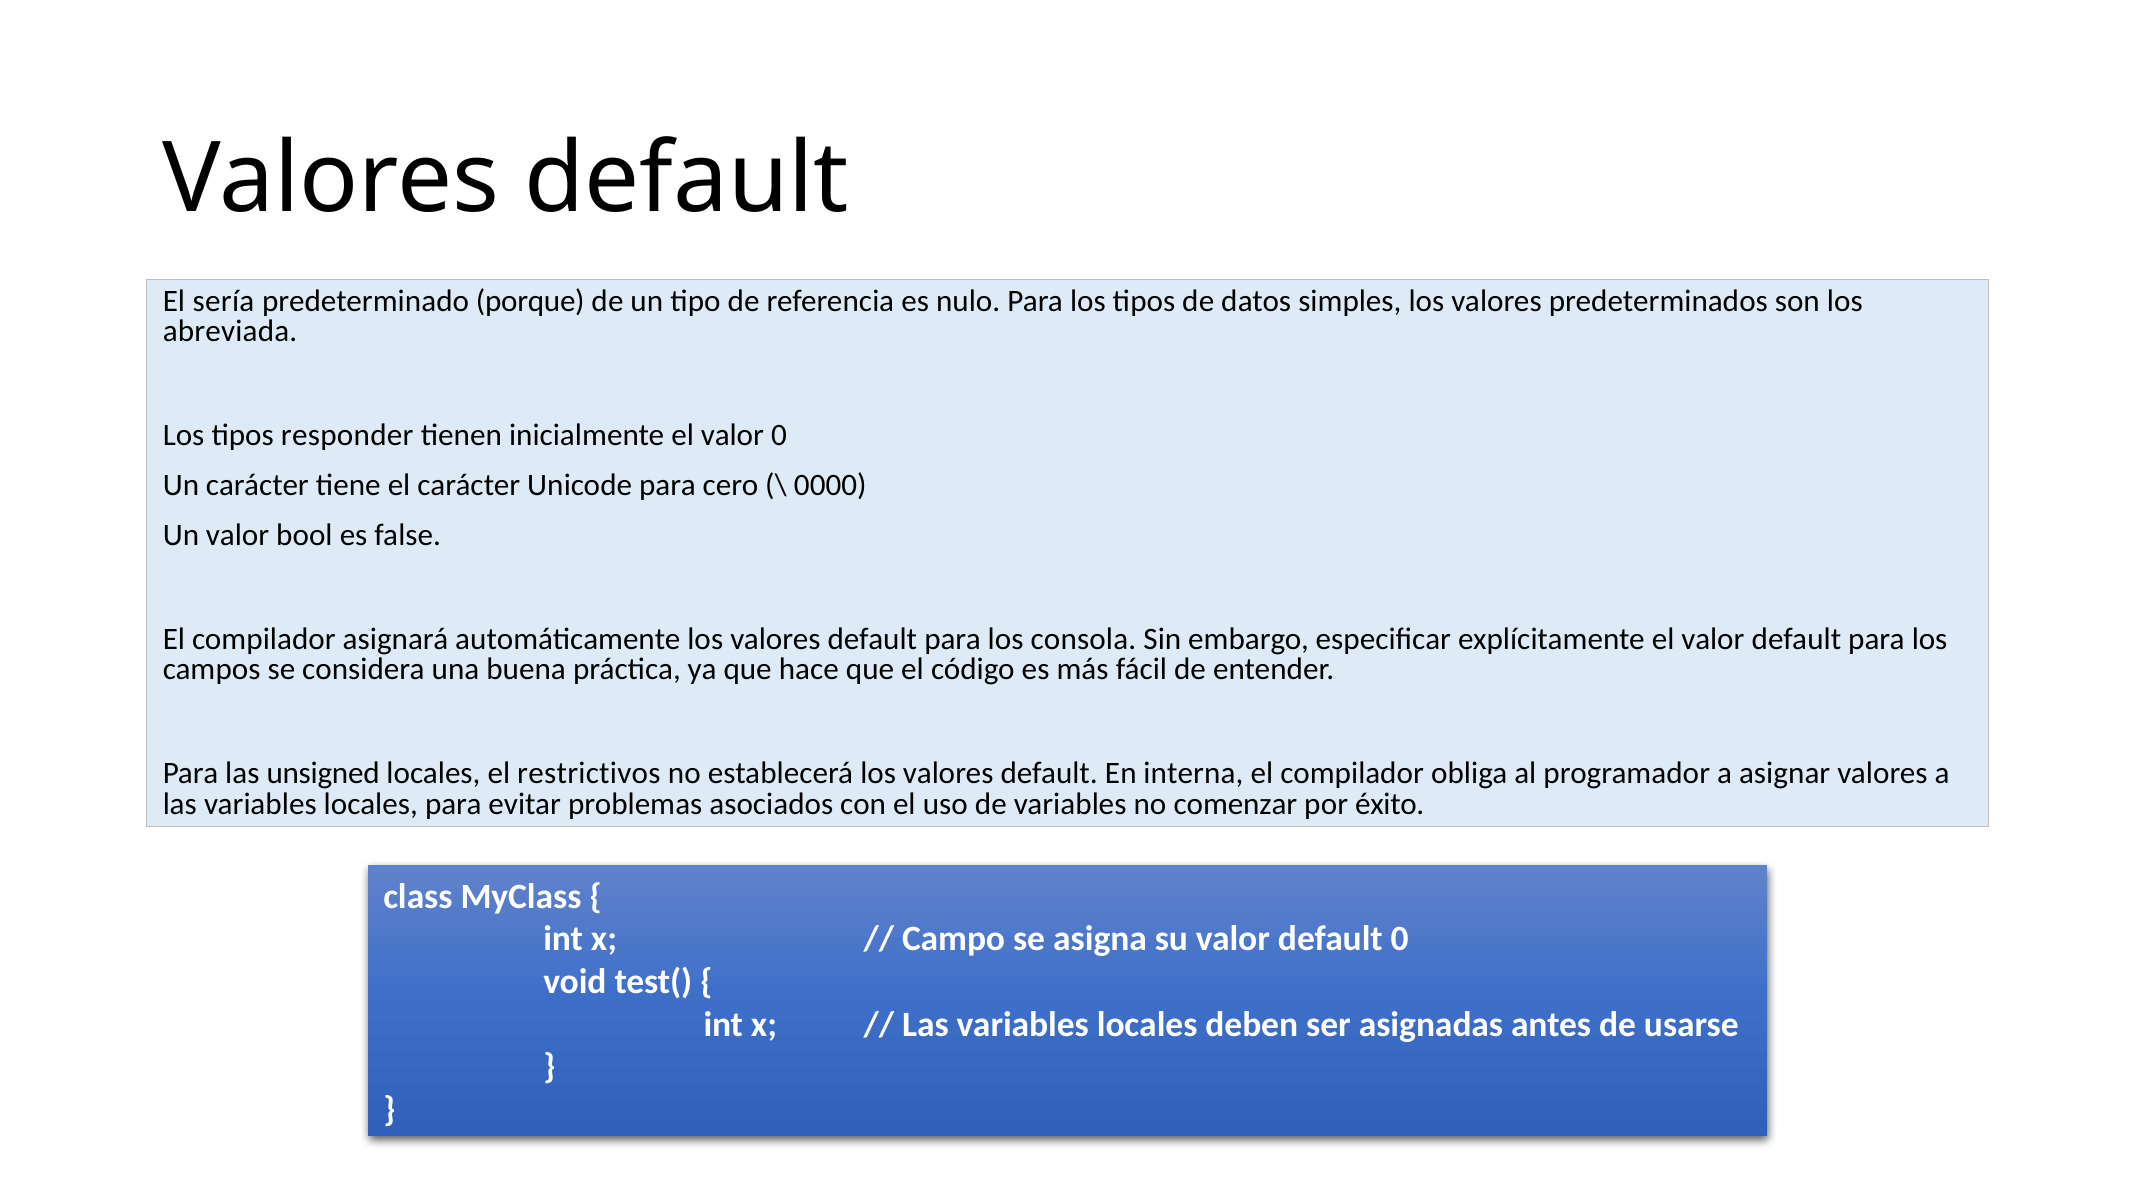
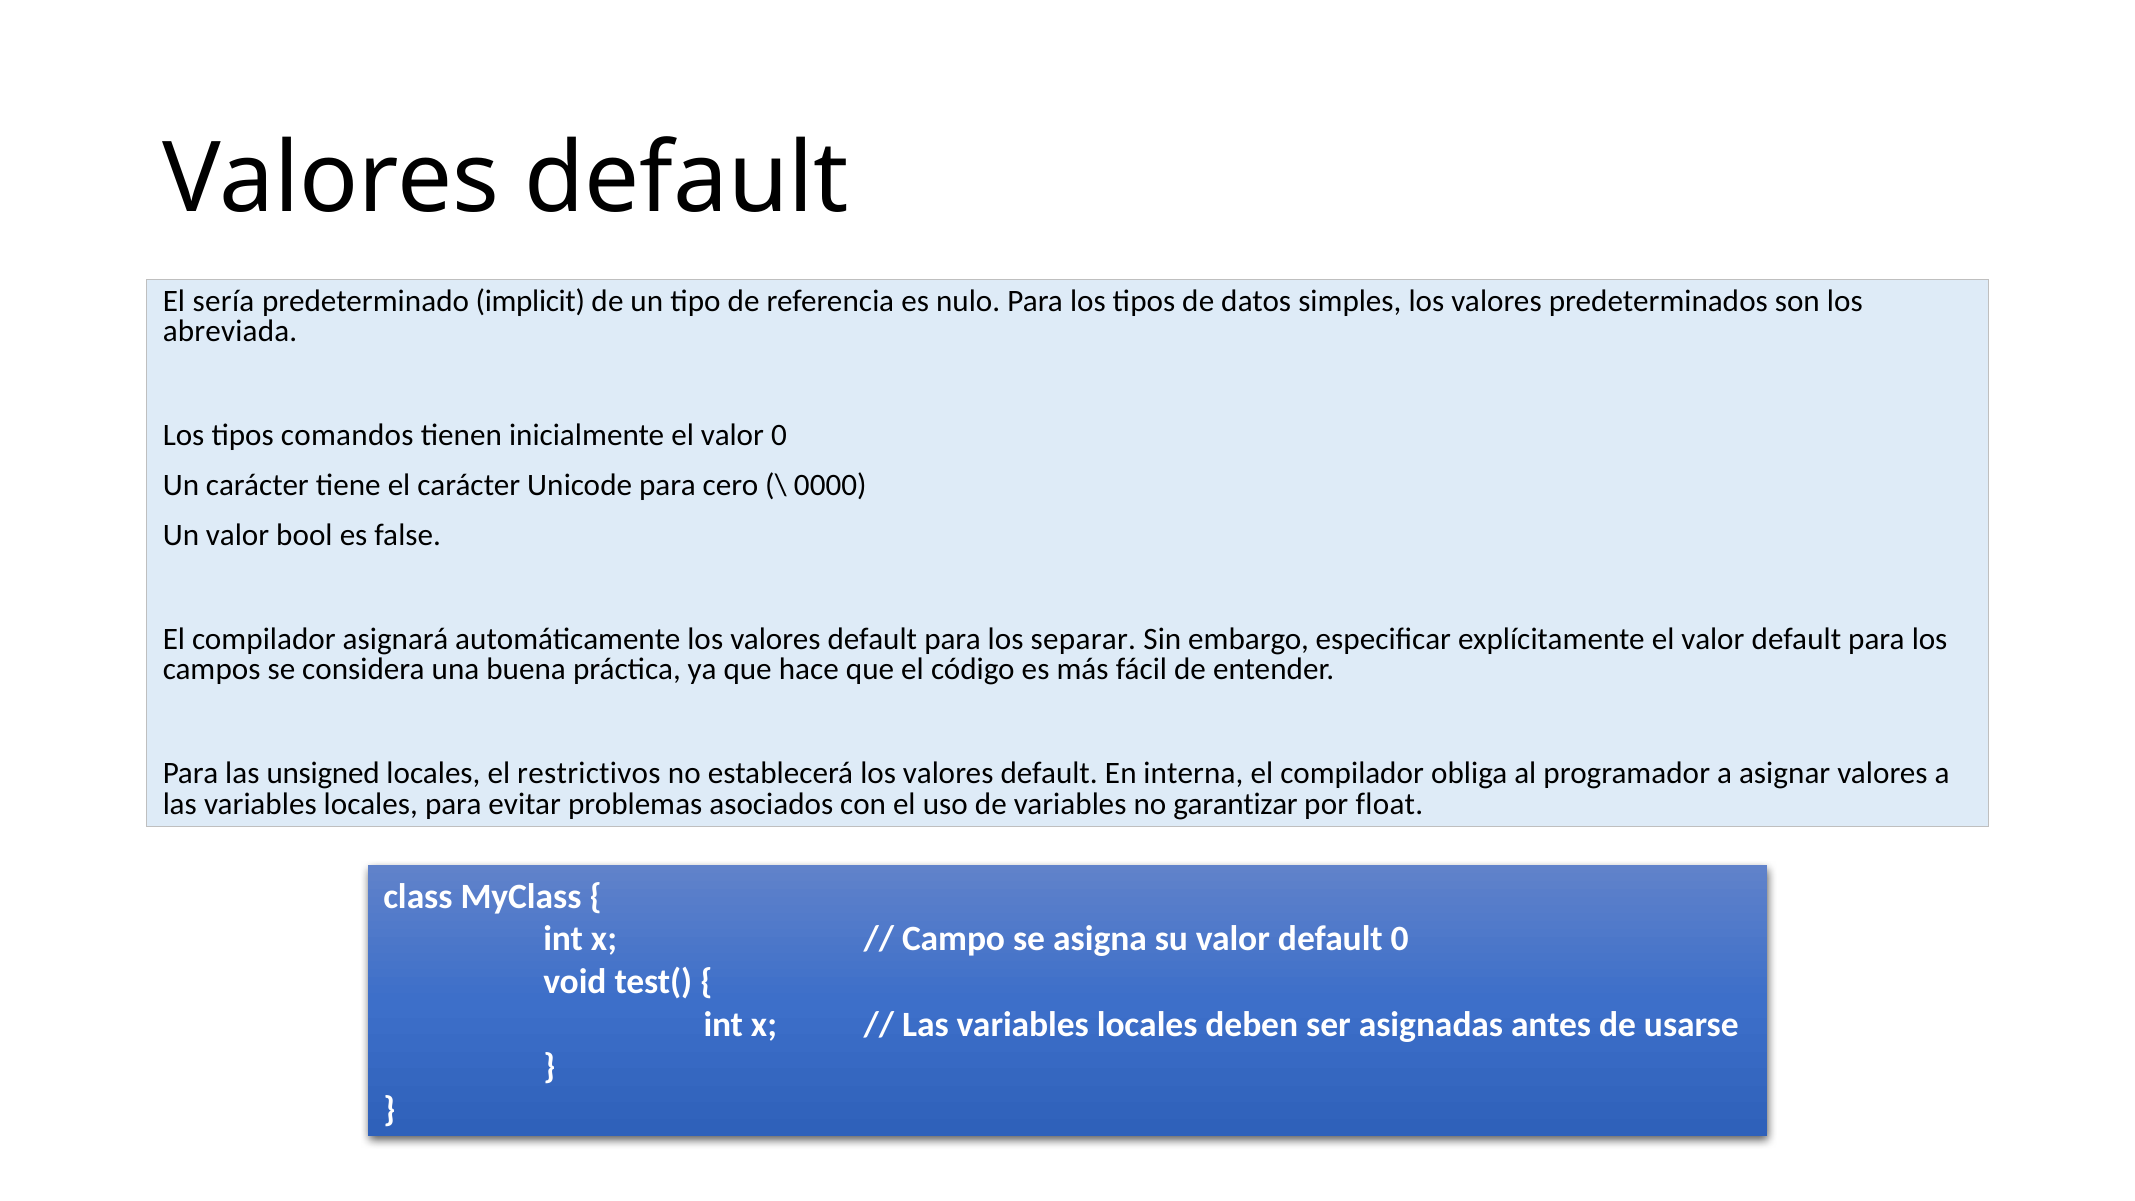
porque: porque -> implicit
responder: responder -> comandos
consola: consola -> separar
comenzar: comenzar -> garantizar
éxito: éxito -> float
